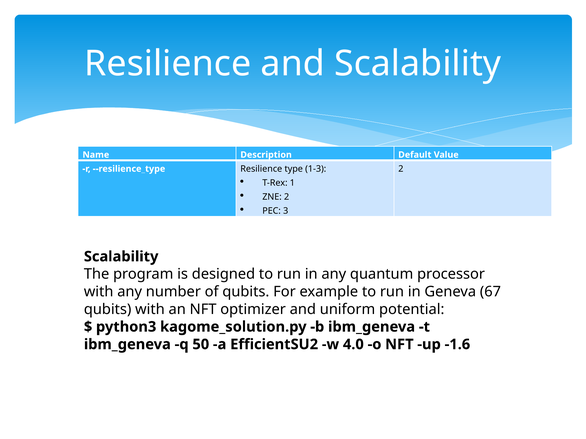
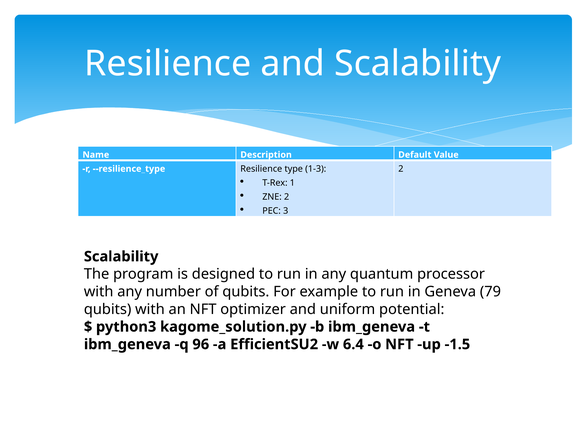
67: 67 -> 79
50: 50 -> 96
4.0: 4.0 -> 6.4
-1.6: -1.6 -> -1.5
